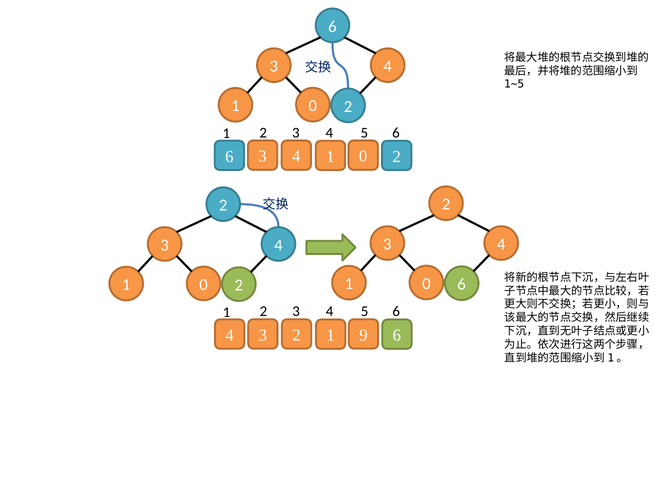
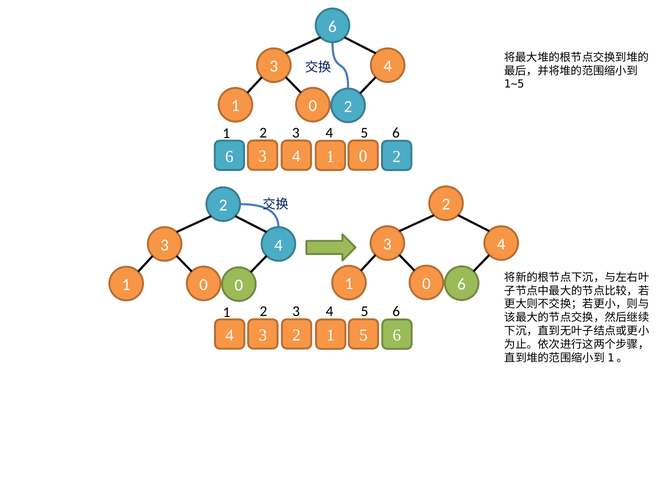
2 at (239, 285): 2 -> 0
1 9: 9 -> 5
